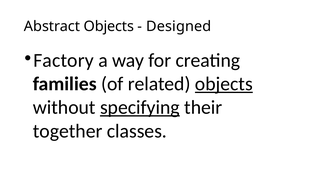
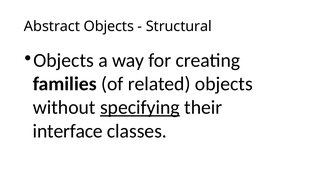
Designed: Designed -> Structural
Factory at (63, 60): Factory -> Objects
objects at (224, 84) underline: present -> none
together: together -> interface
